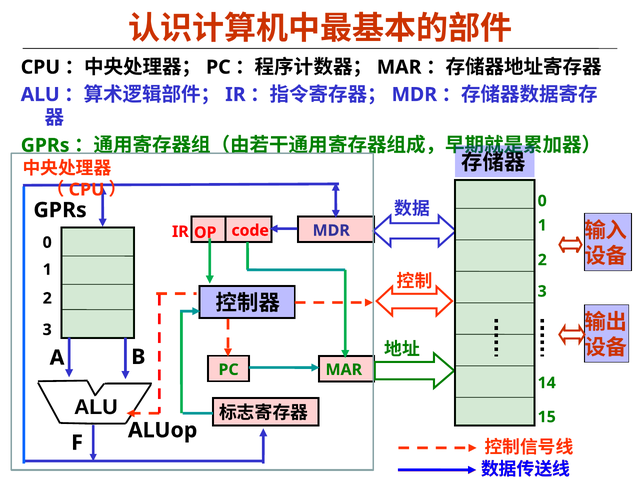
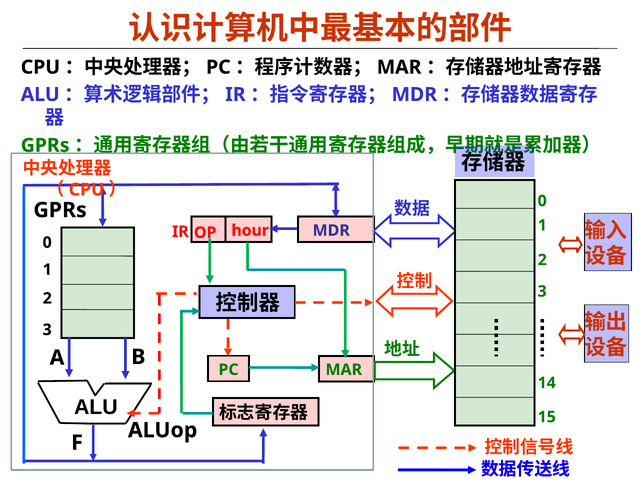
code: code -> hour
